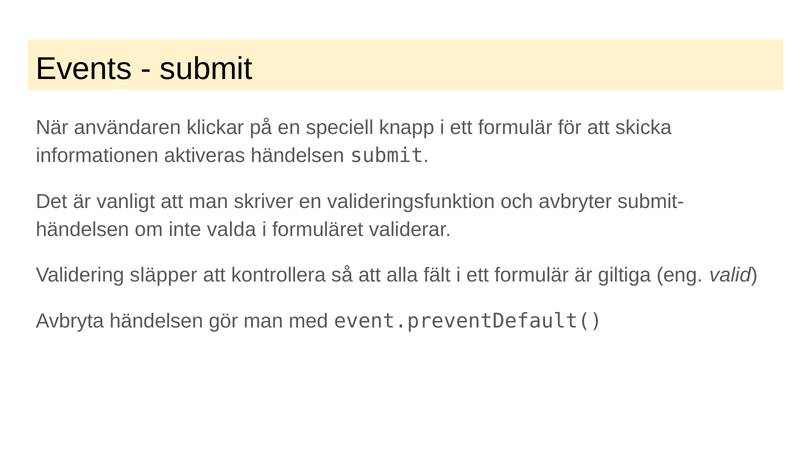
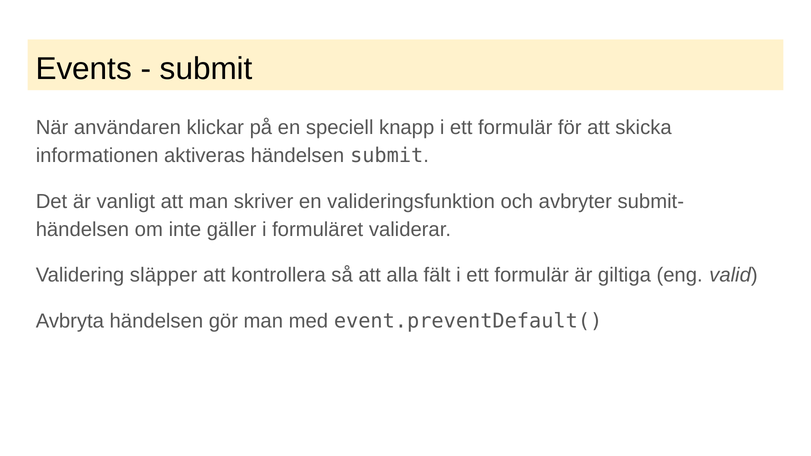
valda: valda -> gäller
